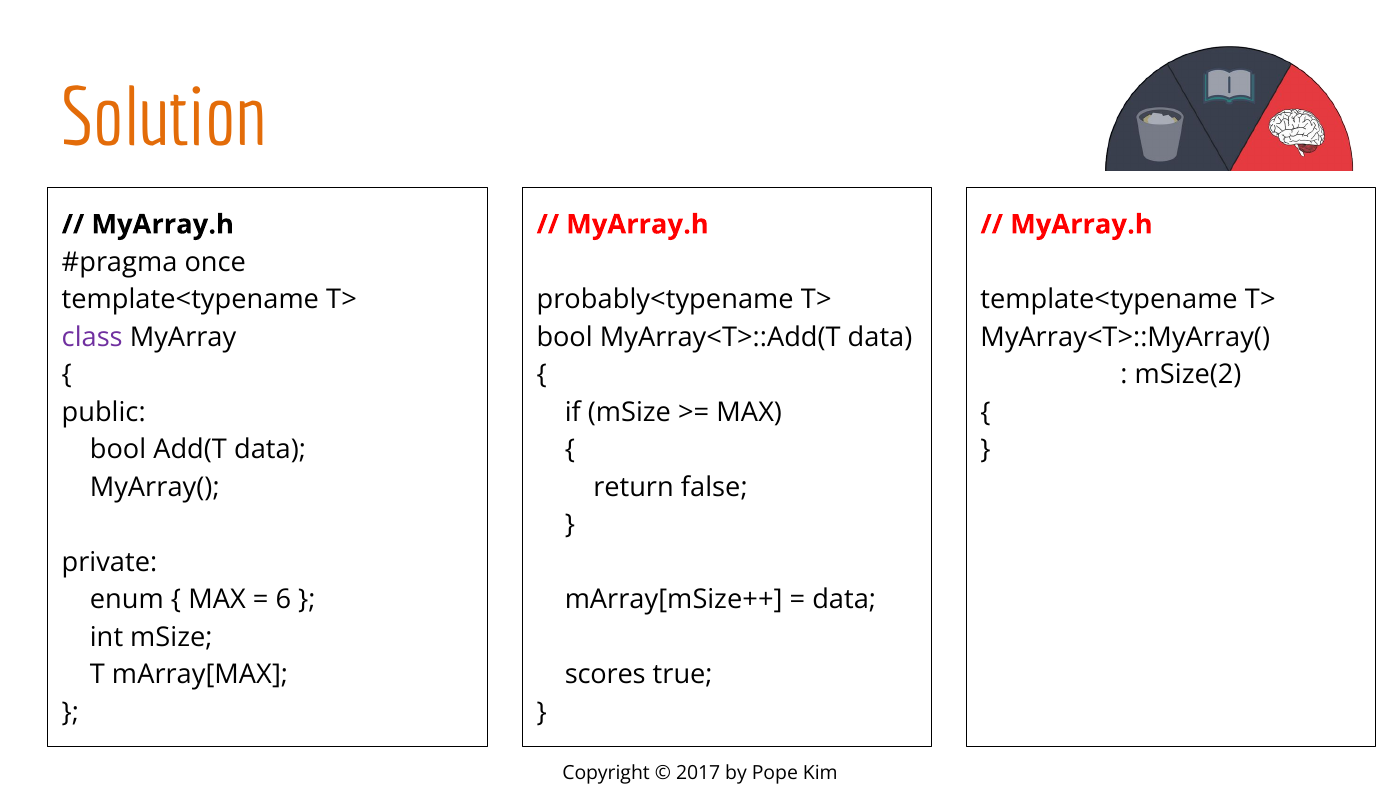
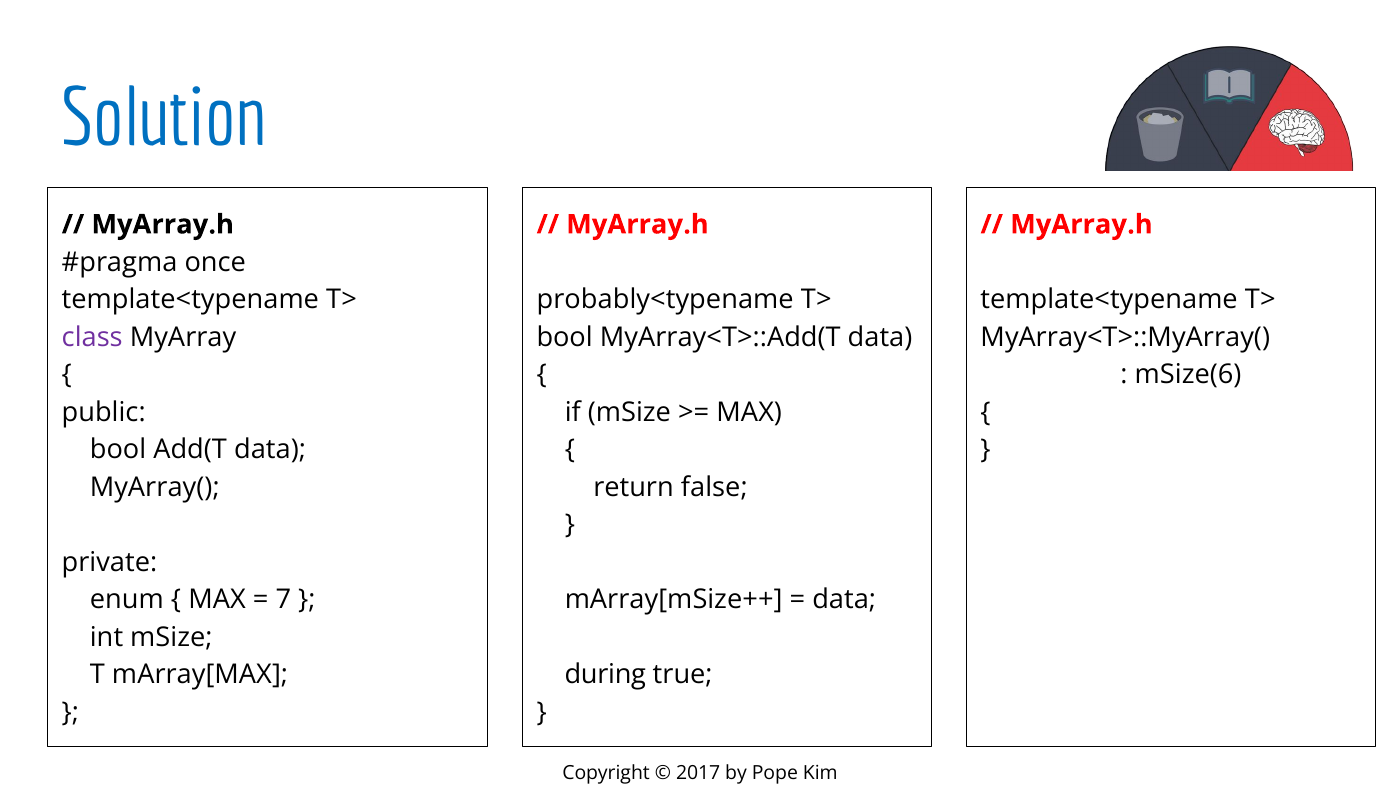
Solution colour: orange -> blue
mSize(2: mSize(2 -> mSize(6
6: 6 -> 7
scores: scores -> during
